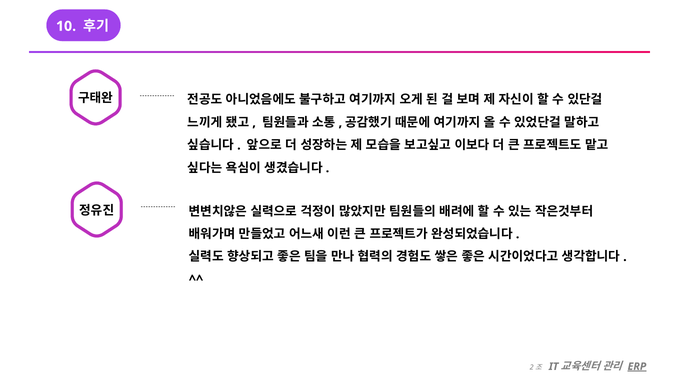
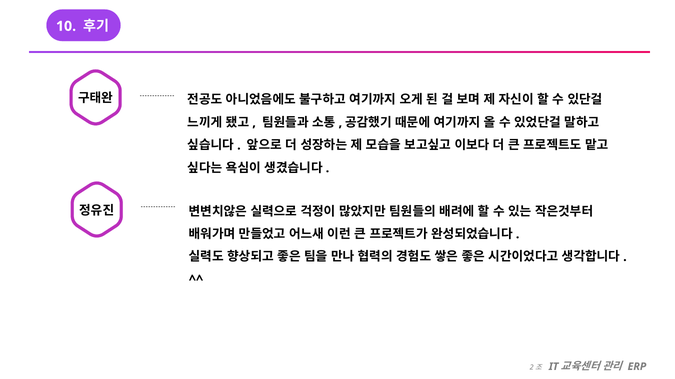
ERP underline: present -> none
